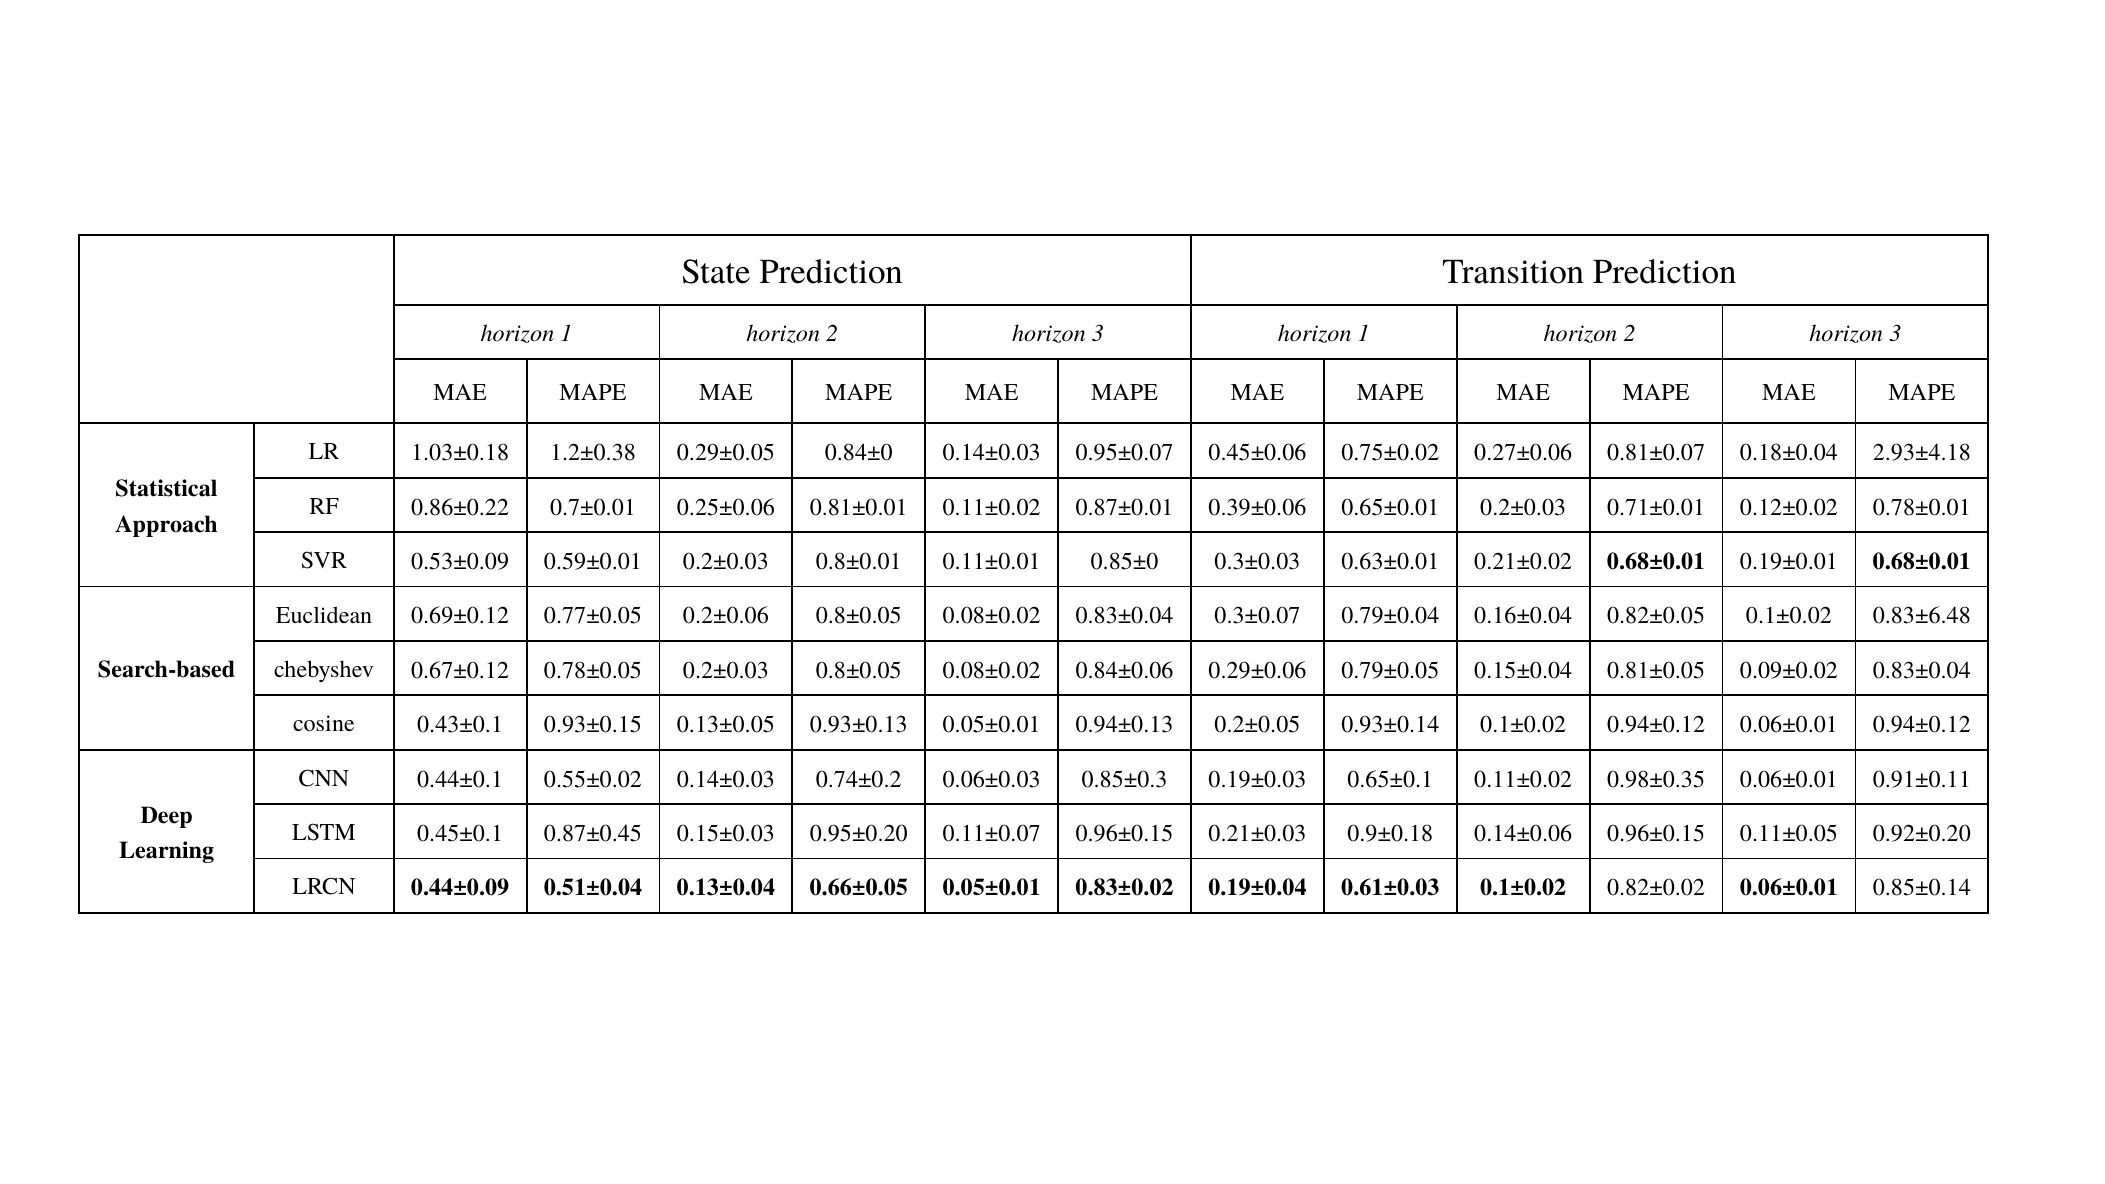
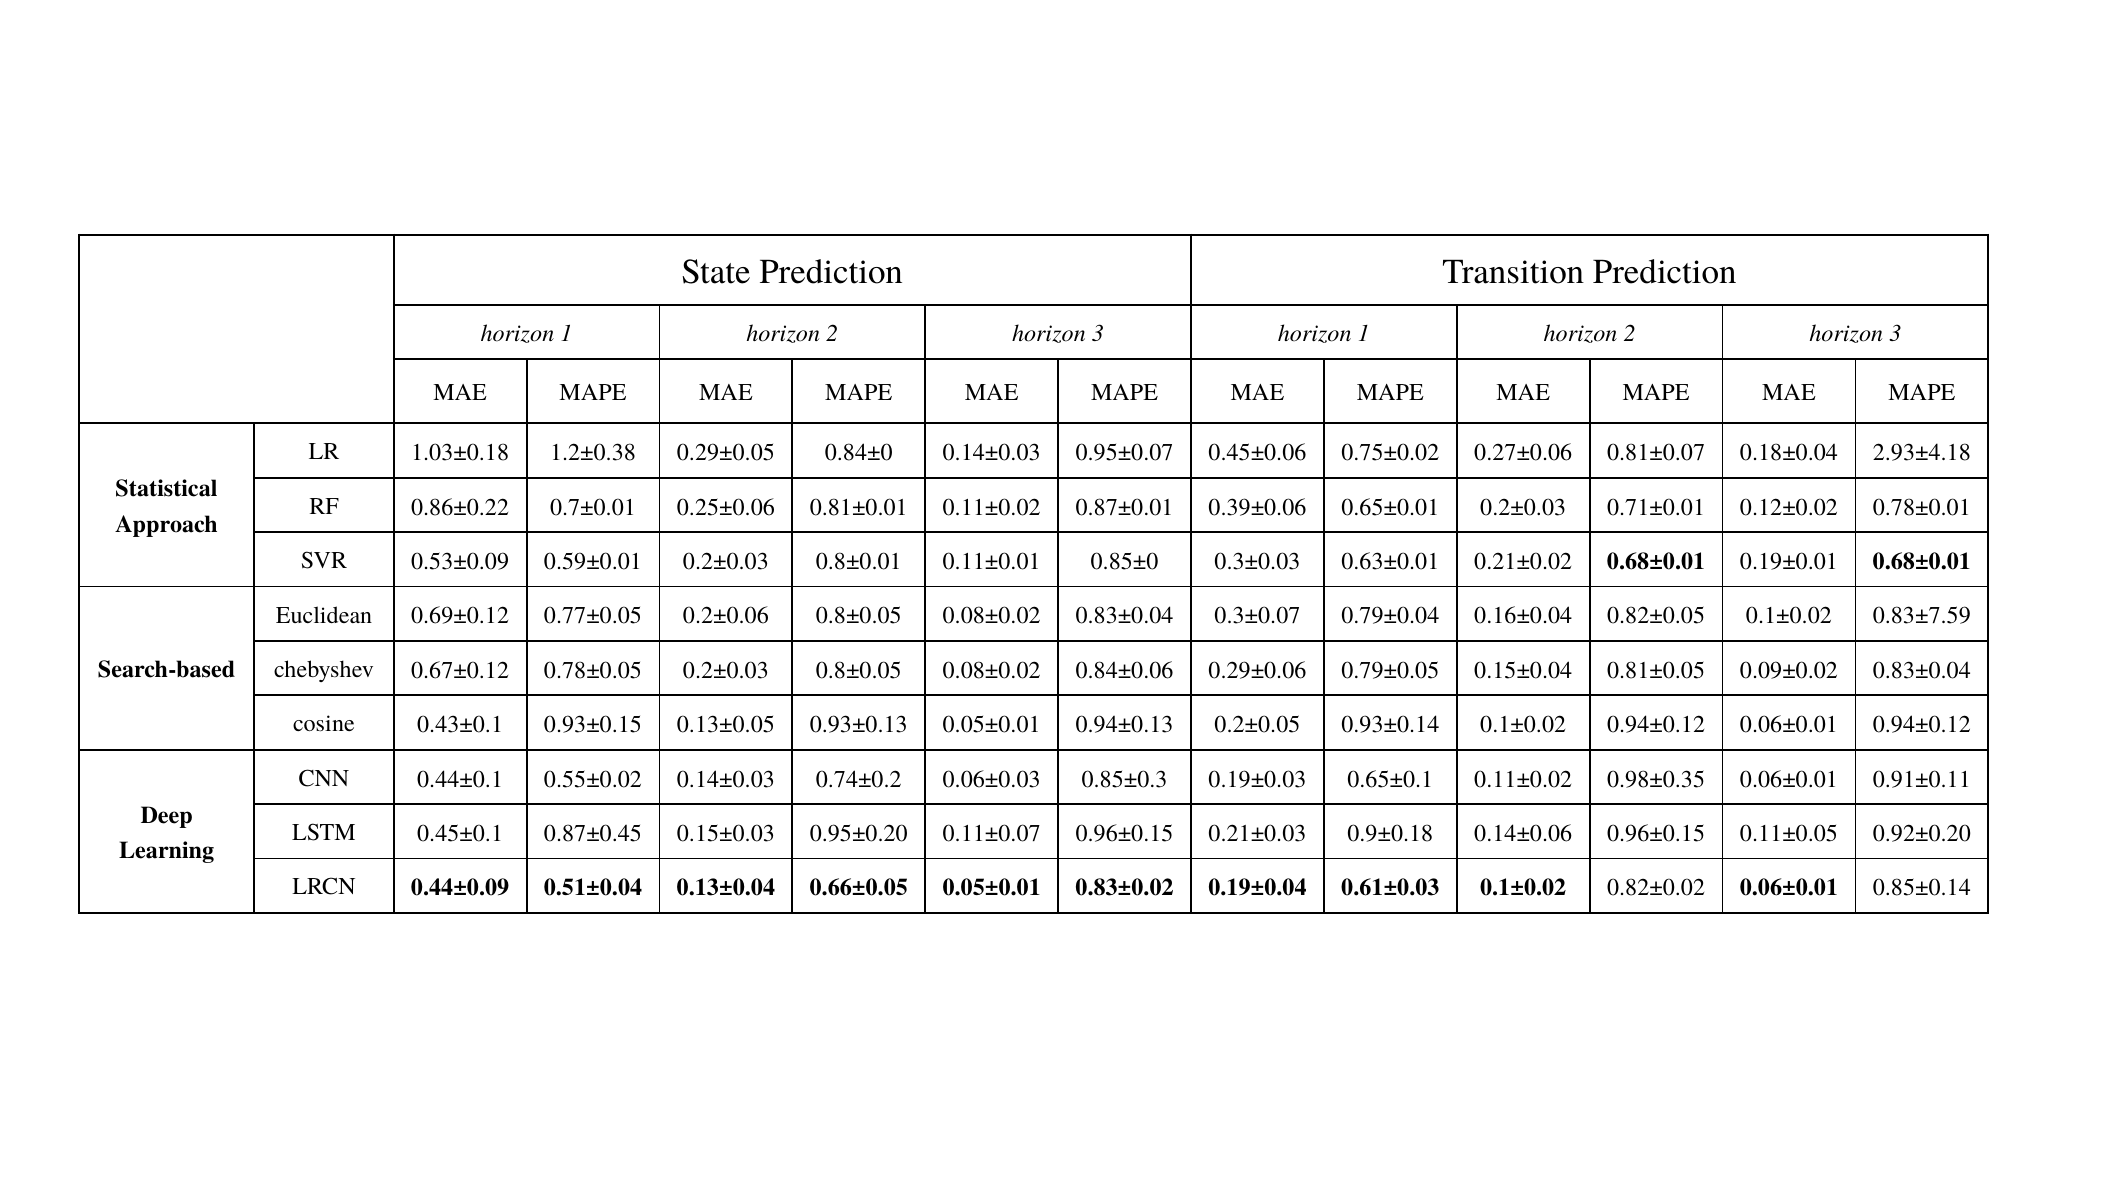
0.83±6.48: 0.83±6.48 -> 0.83±7.59
